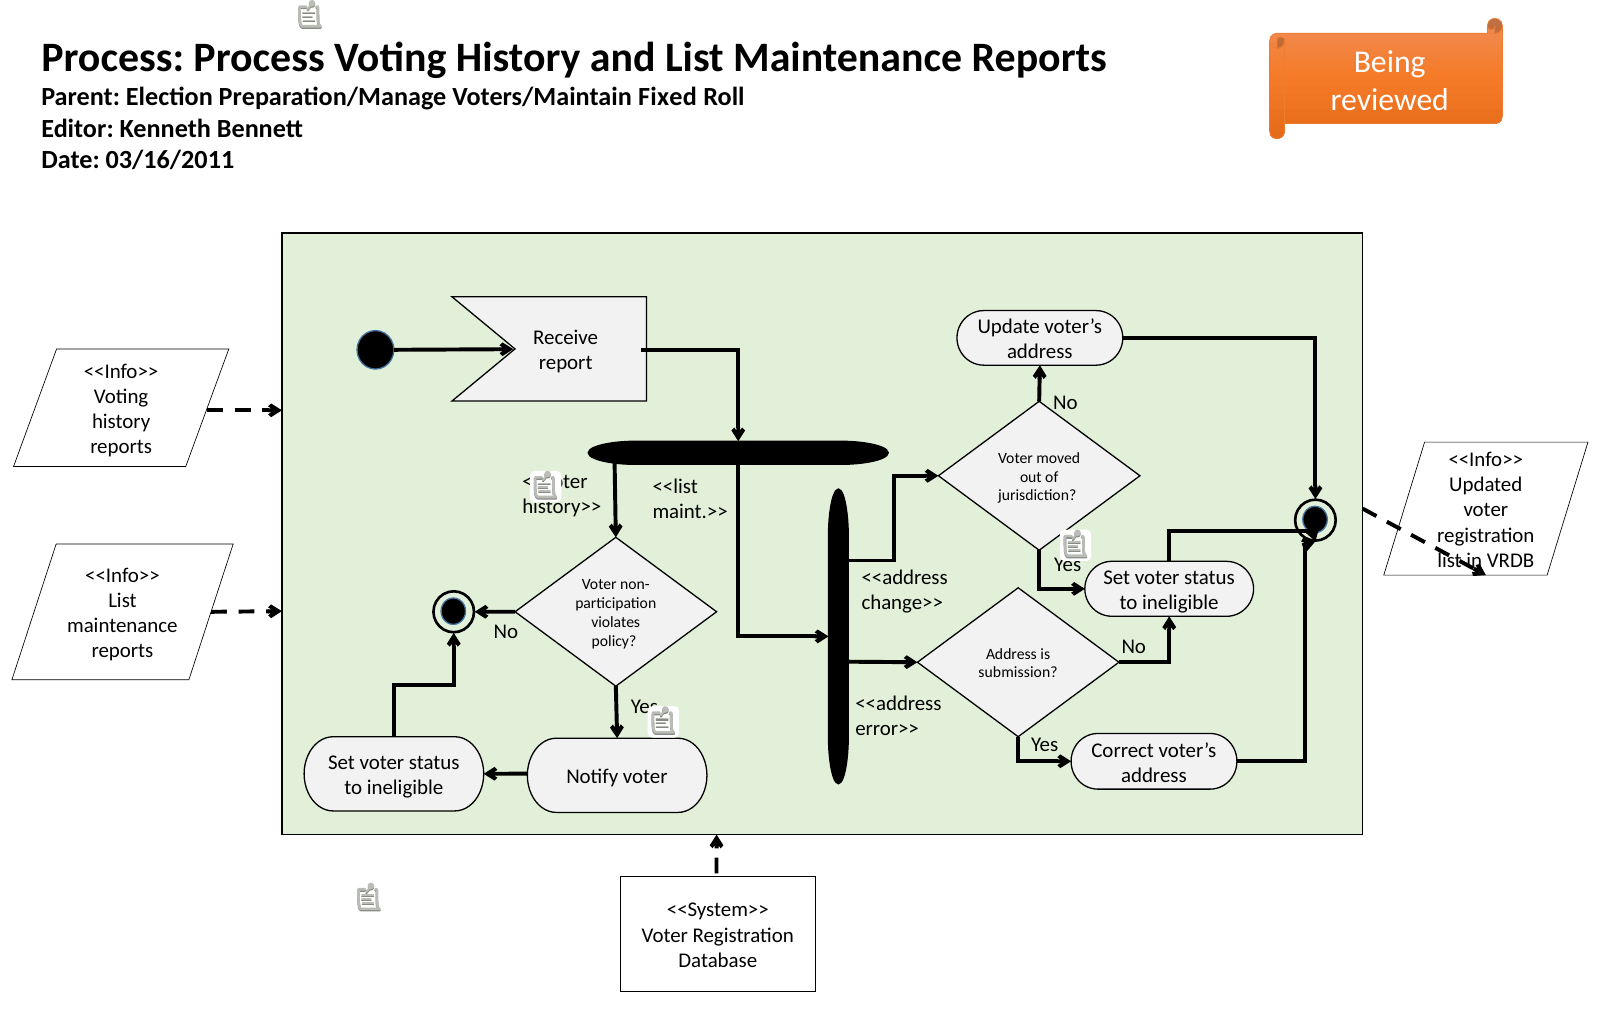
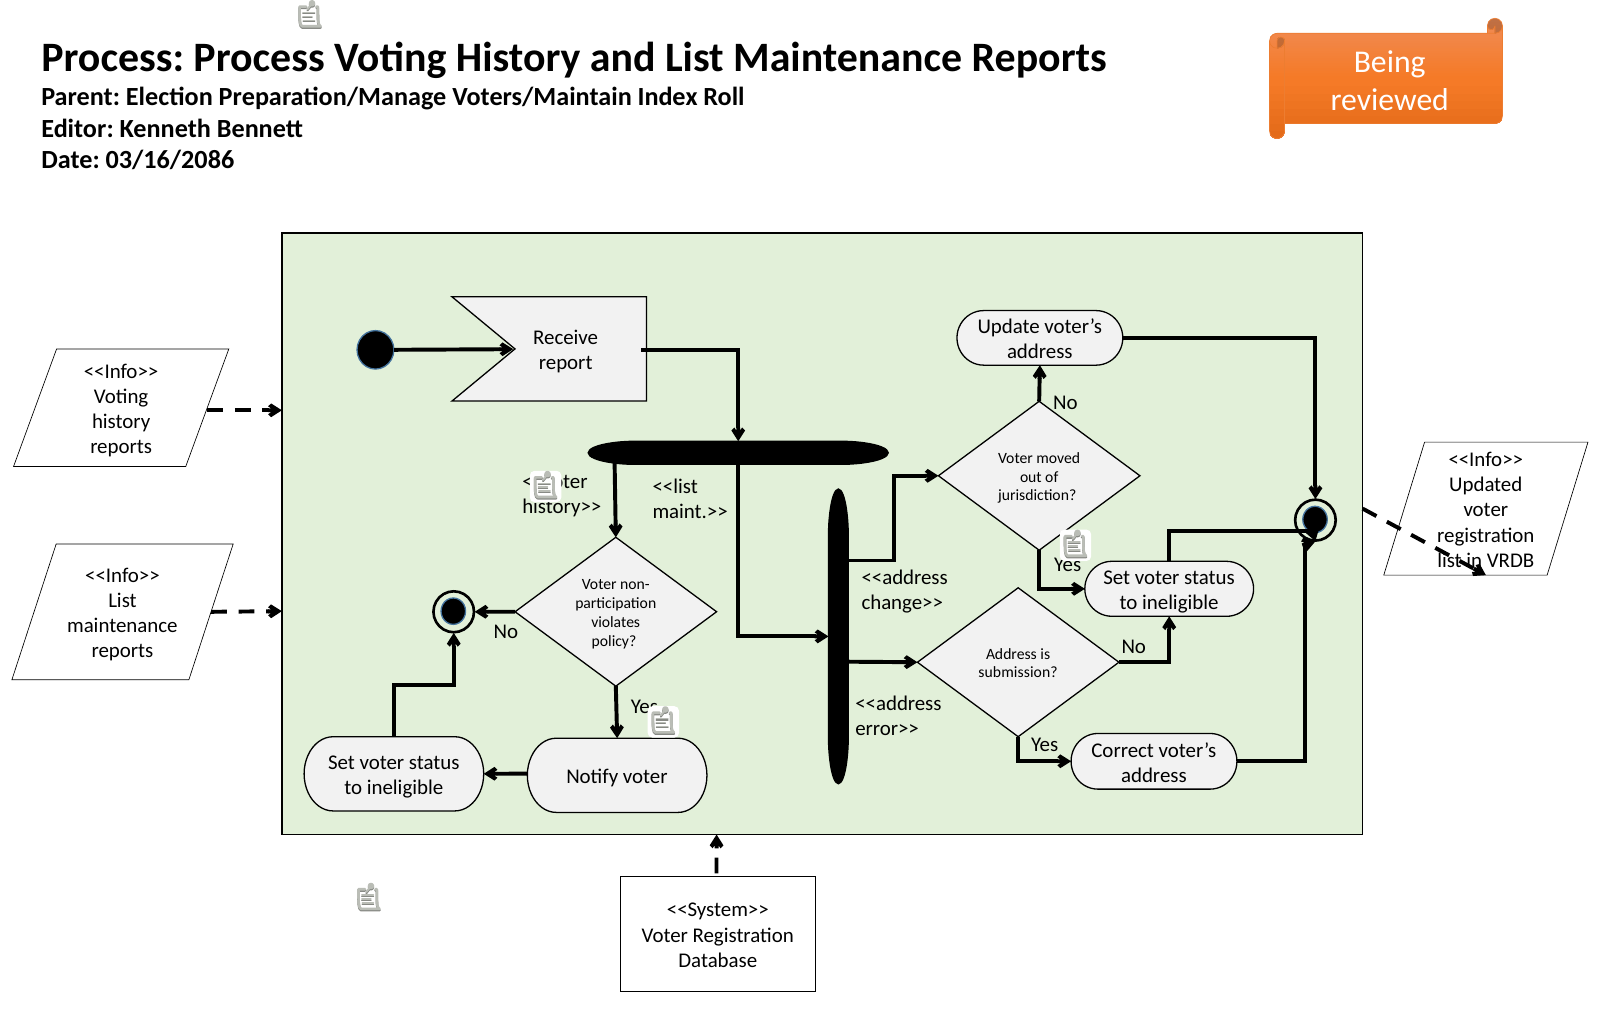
Fixed: Fixed -> Index
03/16/2011: 03/16/2011 -> 03/16/2086
